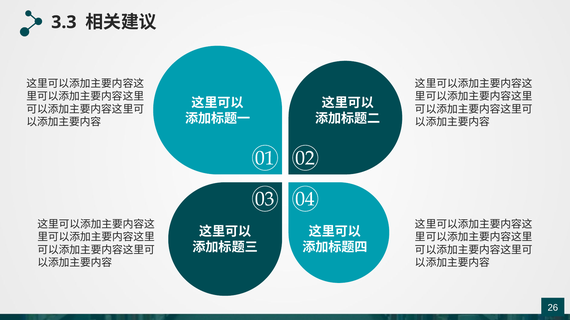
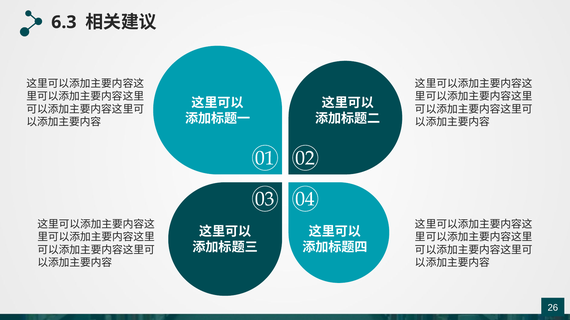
3.3: 3.3 -> 6.3
